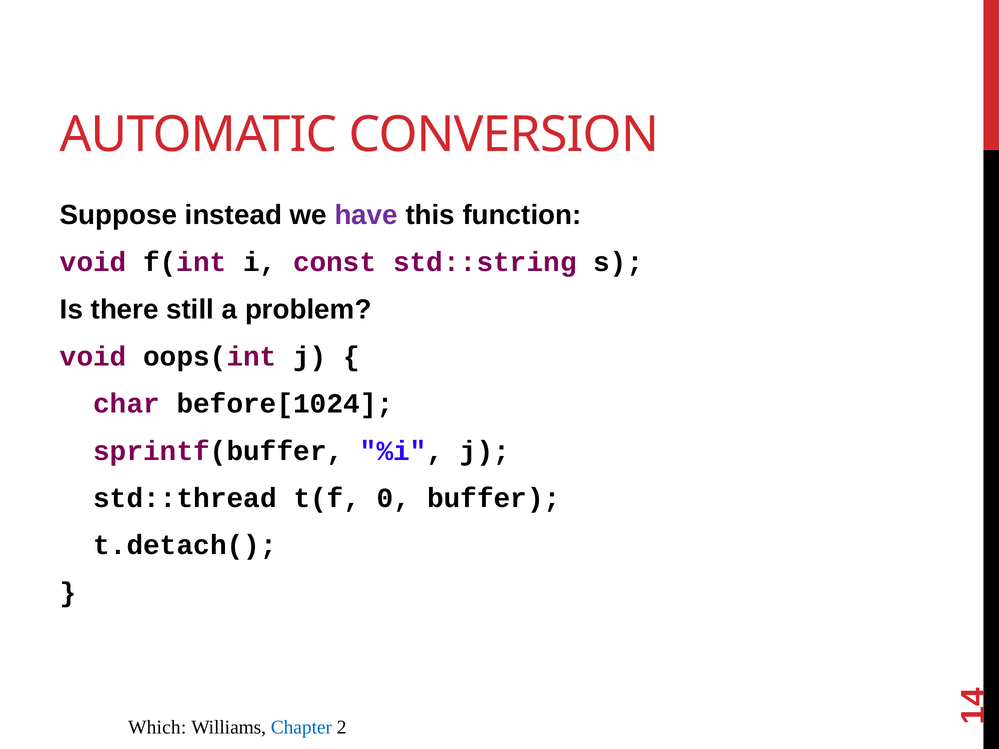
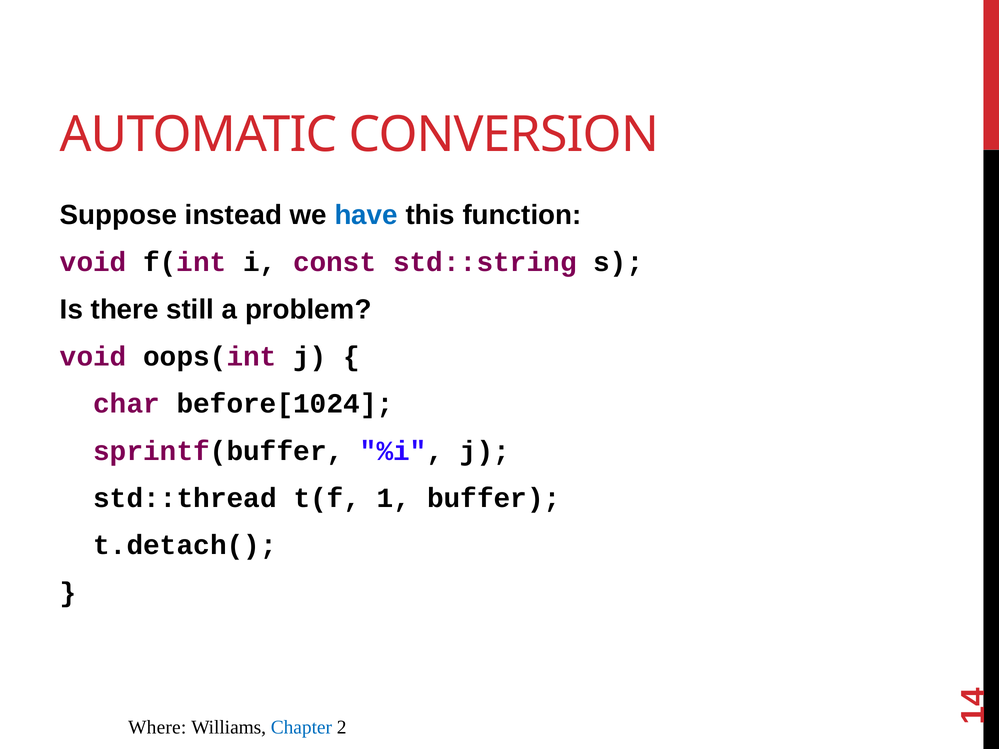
have colour: purple -> blue
t(f 0: 0 -> 1
Which: Which -> Where
